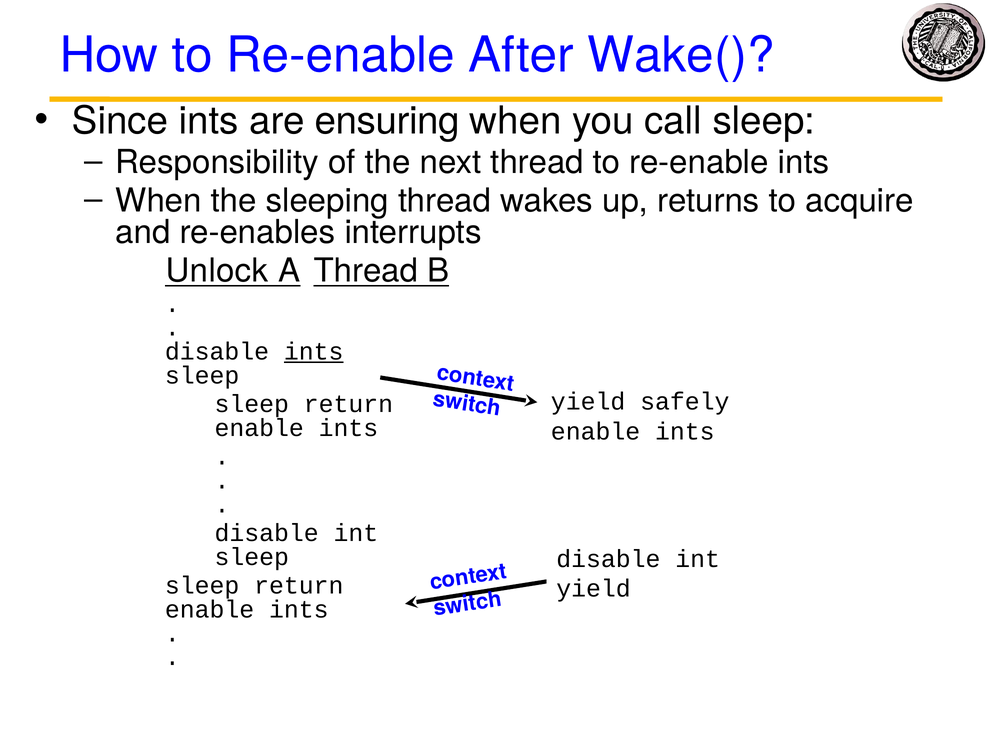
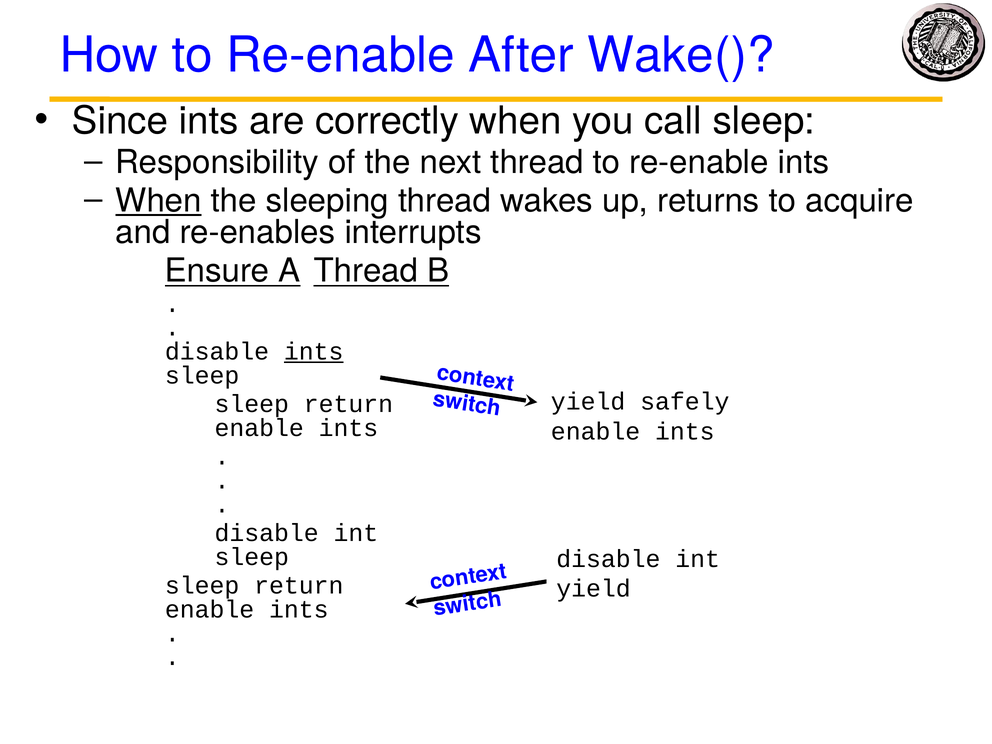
ensuring: ensuring -> correctly
When at (159, 201) underline: none -> present
Unlock: Unlock -> Ensure
